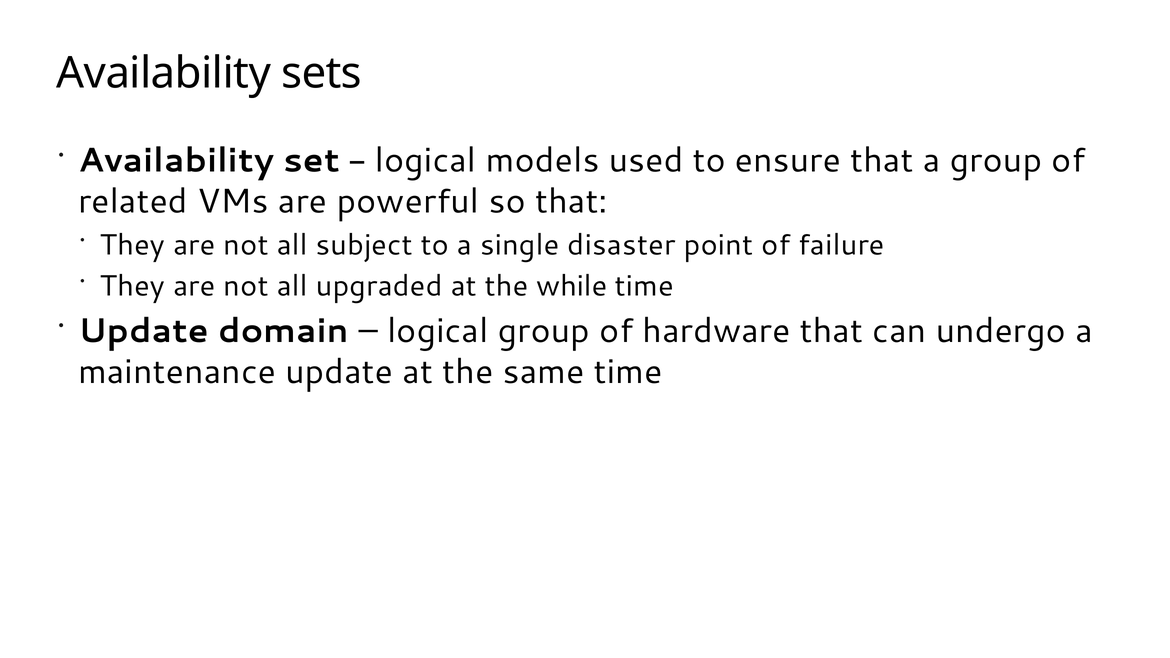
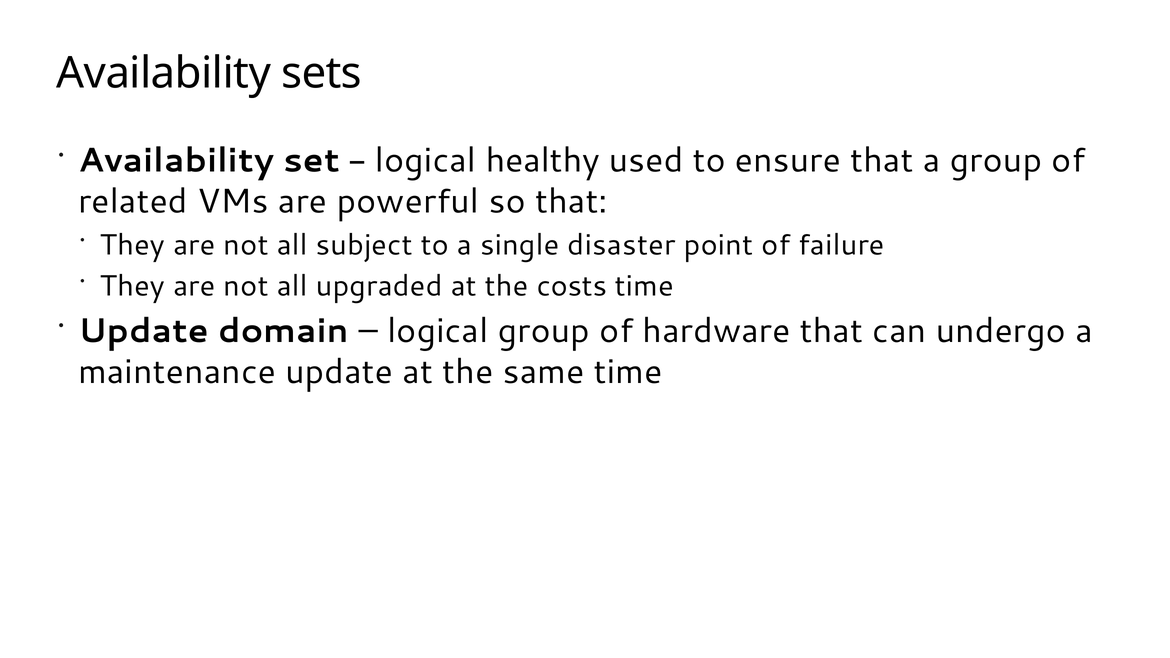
models: models -> healthy
while: while -> costs
